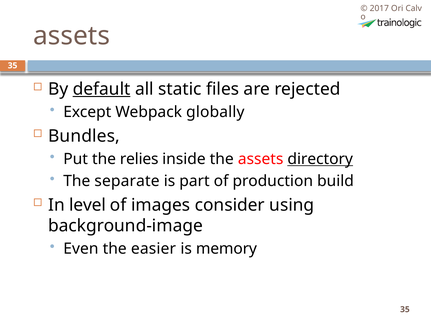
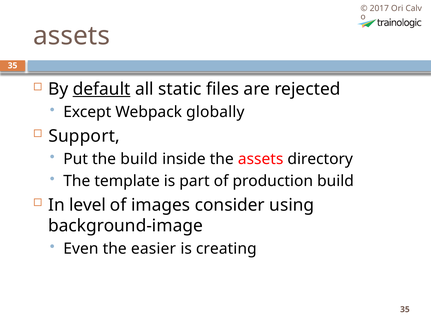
Bundles: Bundles -> Support
the relies: relies -> build
directory underline: present -> none
separate: separate -> template
memory: memory -> creating
